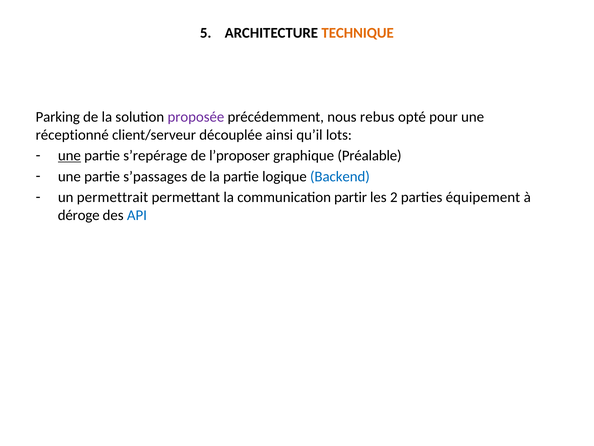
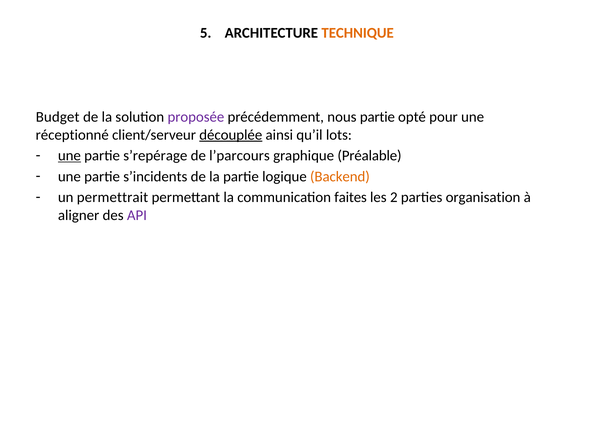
Parking: Parking -> Budget
nous rebus: rebus -> partie
découplée underline: none -> present
l’proposer: l’proposer -> l’parcours
s’passages: s’passages -> s’incidents
Backend colour: blue -> orange
partir: partir -> faites
équipement: équipement -> organisation
déroge: déroge -> aligner
API colour: blue -> purple
